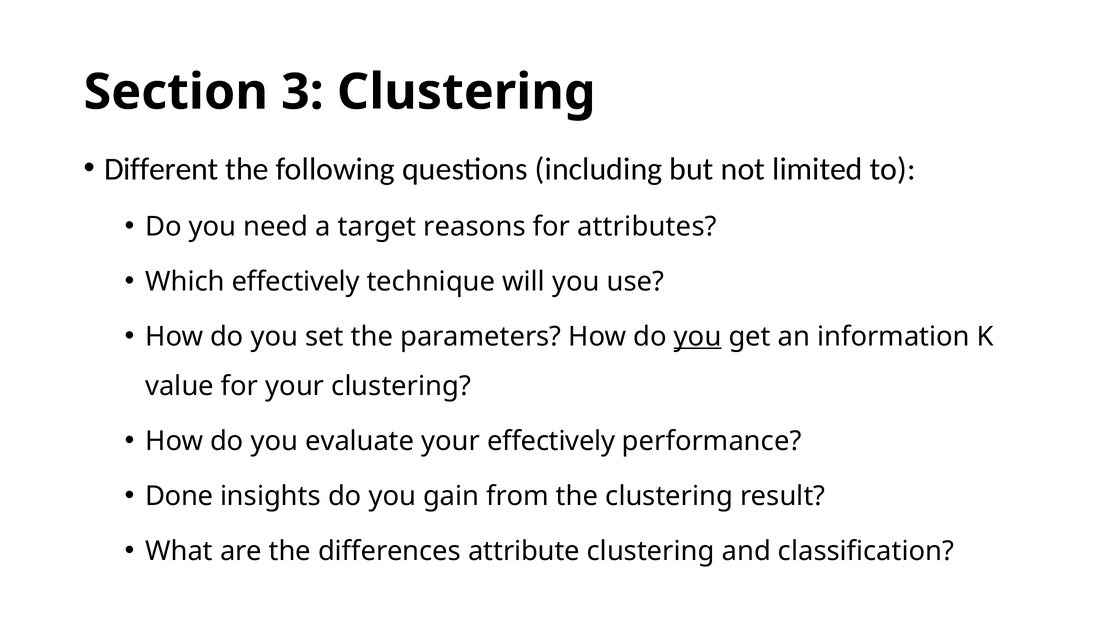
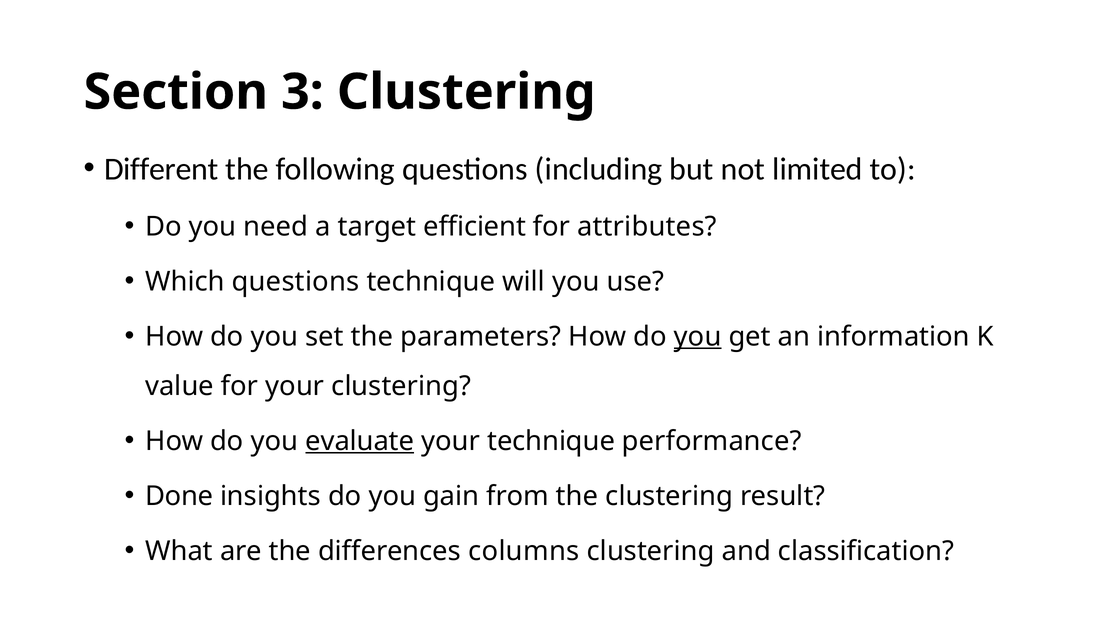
reasons: reasons -> efficient
Which effectively: effectively -> questions
evaluate underline: none -> present
your effectively: effectively -> technique
attribute: attribute -> columns
